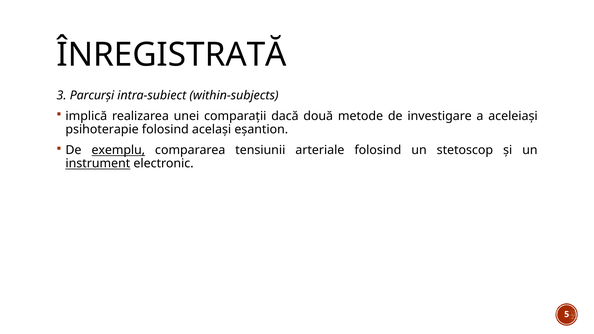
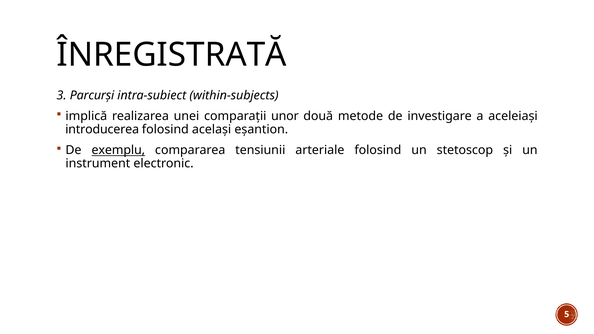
dacă: dacă -> unor
psihoterapie: psihoterapie -> introducerea
instrument underline: present -> none
